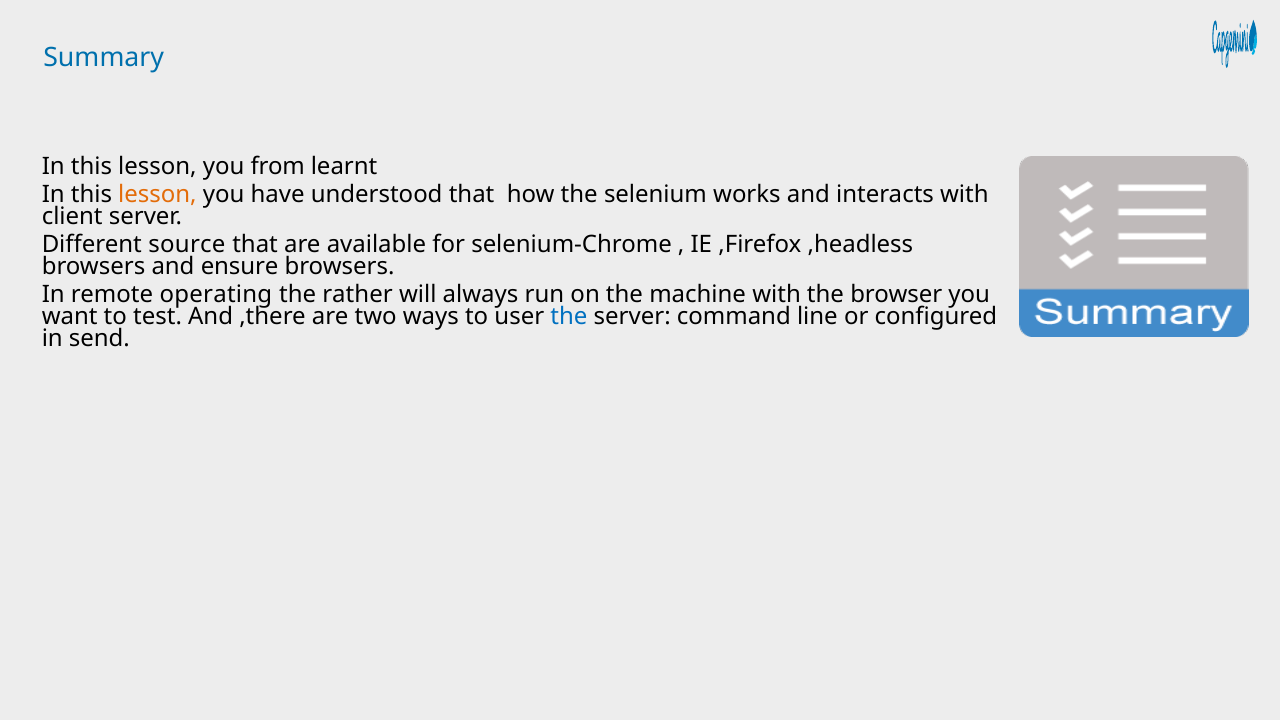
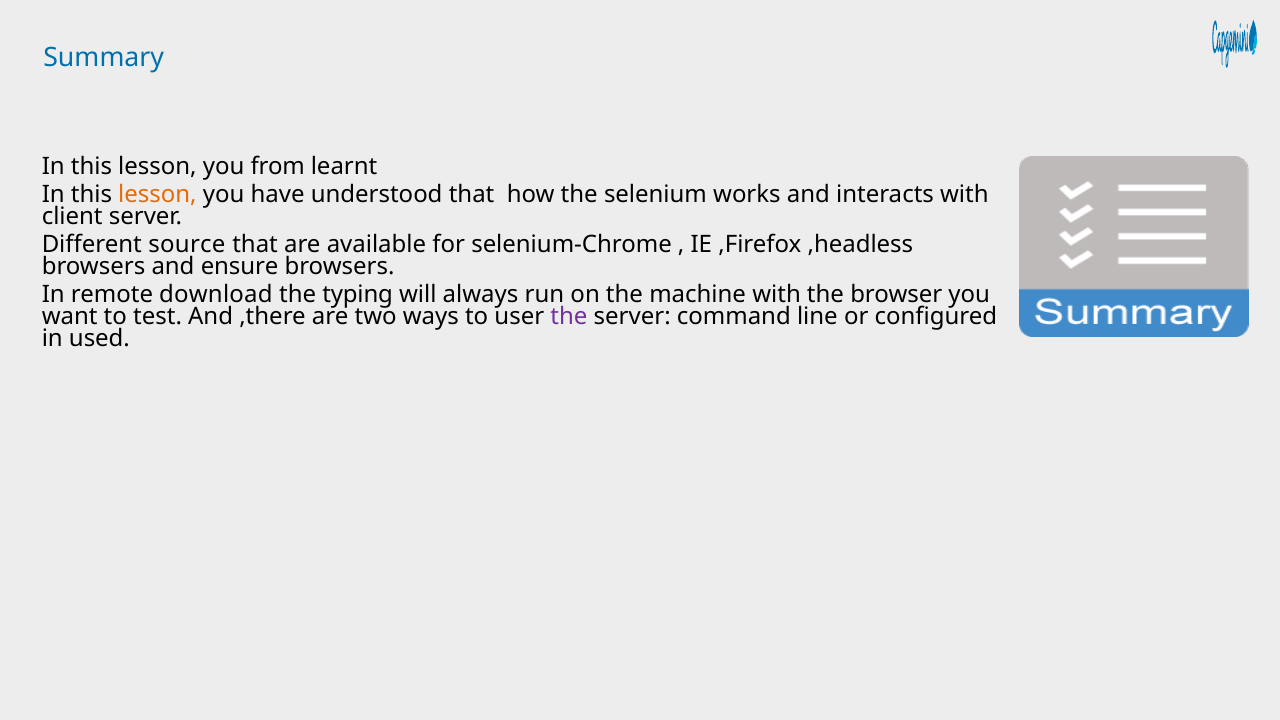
operating: operating -> download
rather: rather -> typing
the at (569, 316) colour: blue -> purple
send: send -> used
